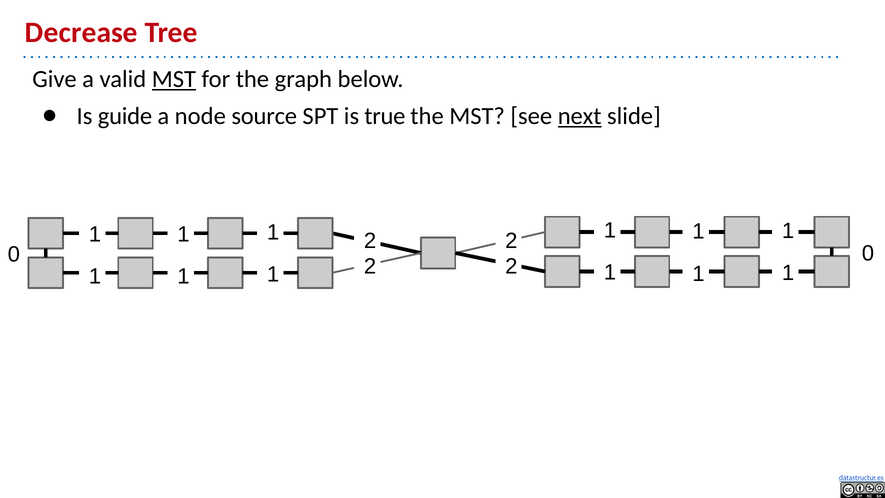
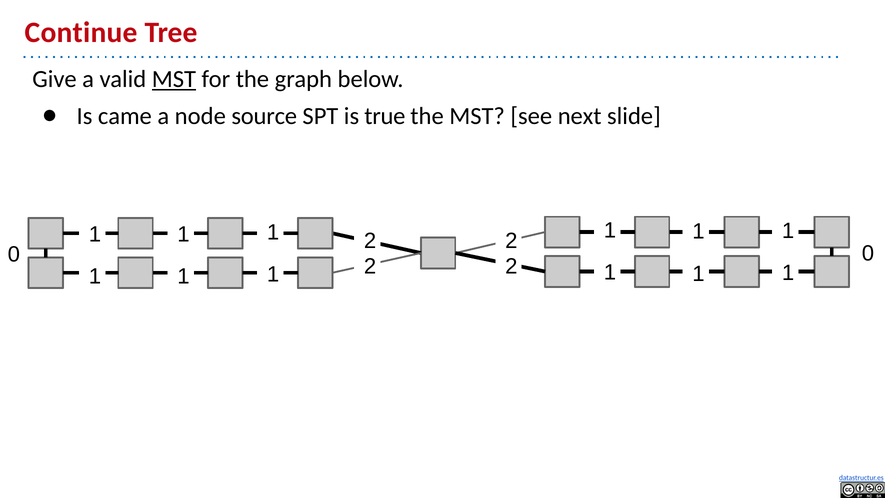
Decrease: Decrease -> Continue
guide: guide -> came
next underline: present -> none
